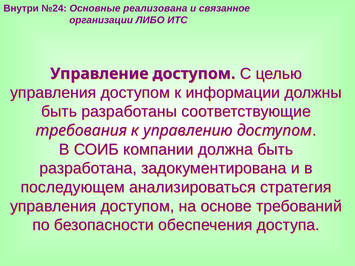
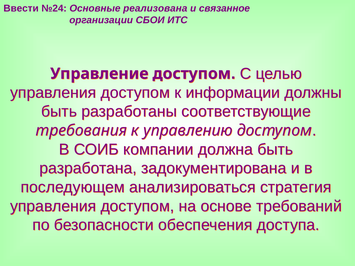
Внутри: Внутри -> Ввести
ЛИБО: ЛИБО -> СБОИ
